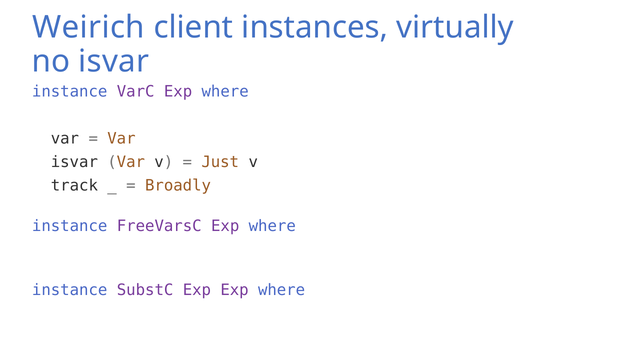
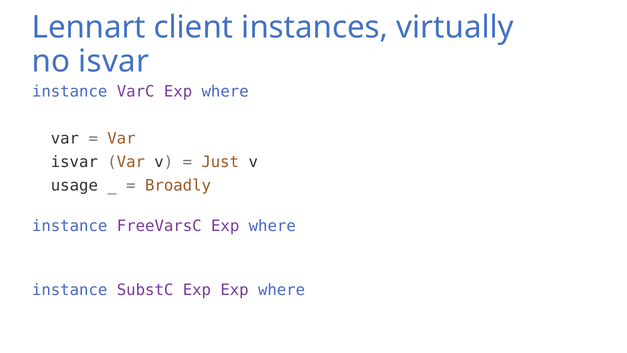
Weirich: Weirich -> Lennart
track: track -> usage
